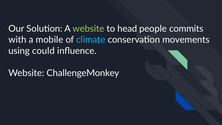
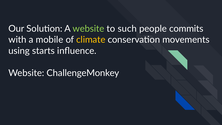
head: head -> such
climate colour: light blue -> yellow
could: could -> starts
